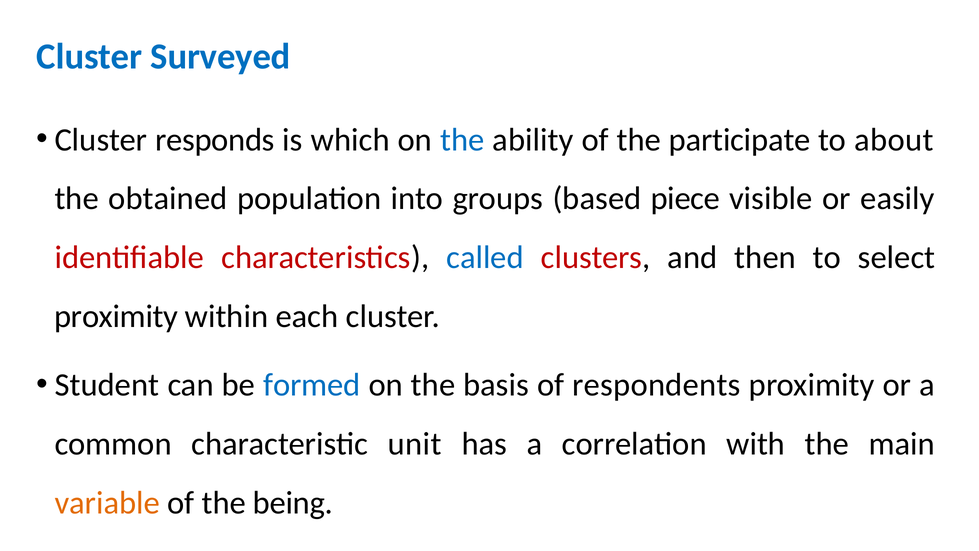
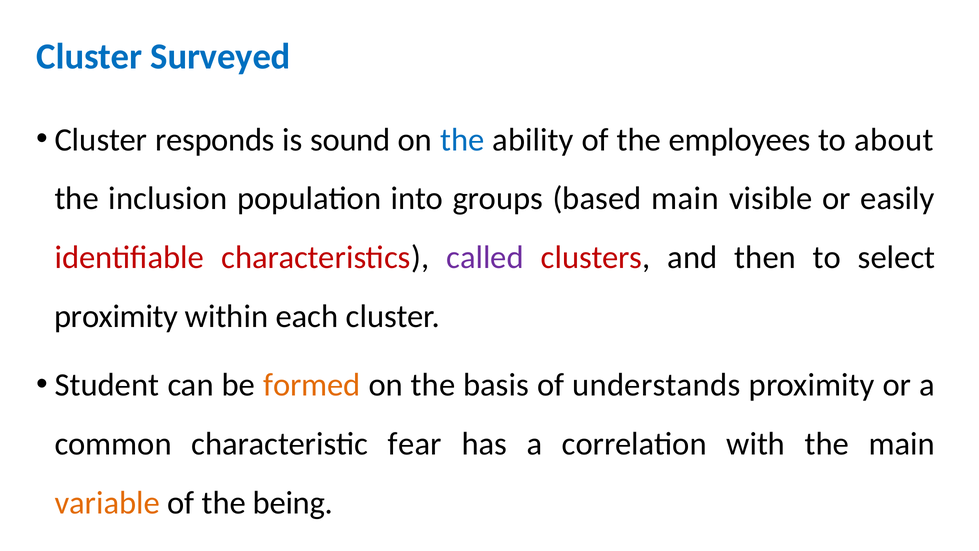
which: which -> sound
participate: participate -> employees
obtained: obtained -> inclusion
based piece: piece -> main
called colour: blue -> purple
formed colour: blue -> orange
respondents: respondents -> understands
unit: unit -> fear
